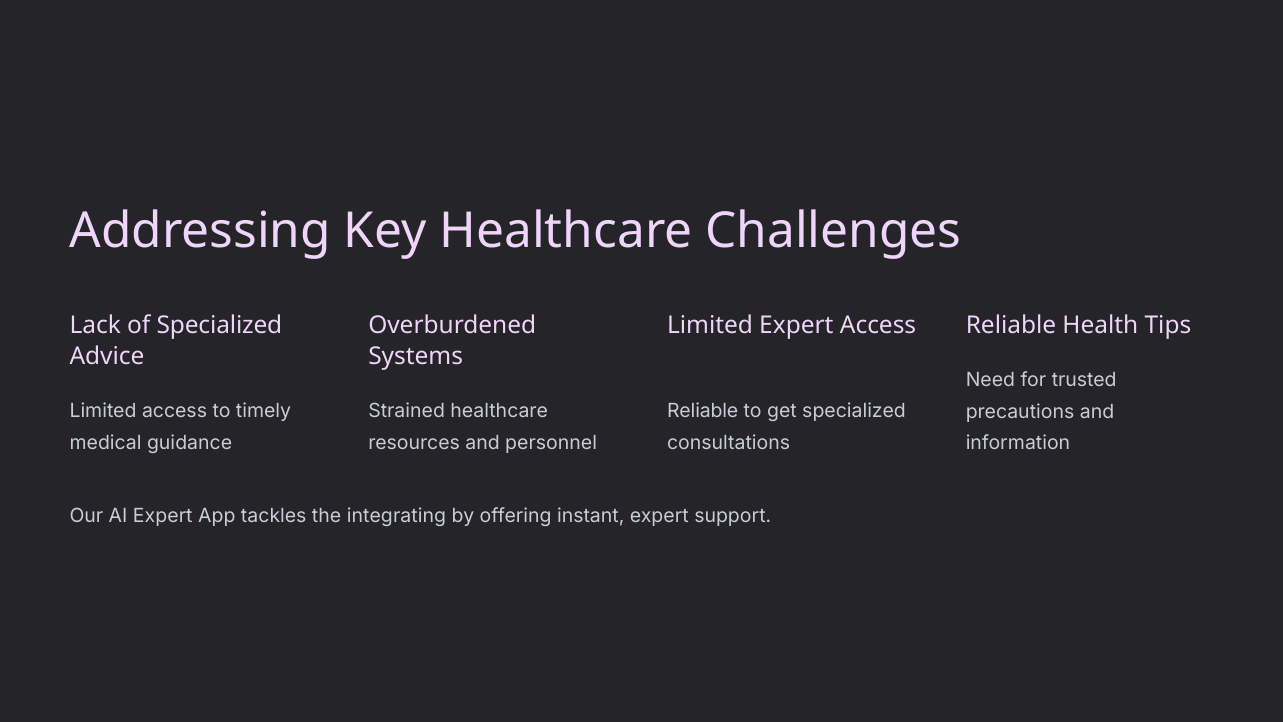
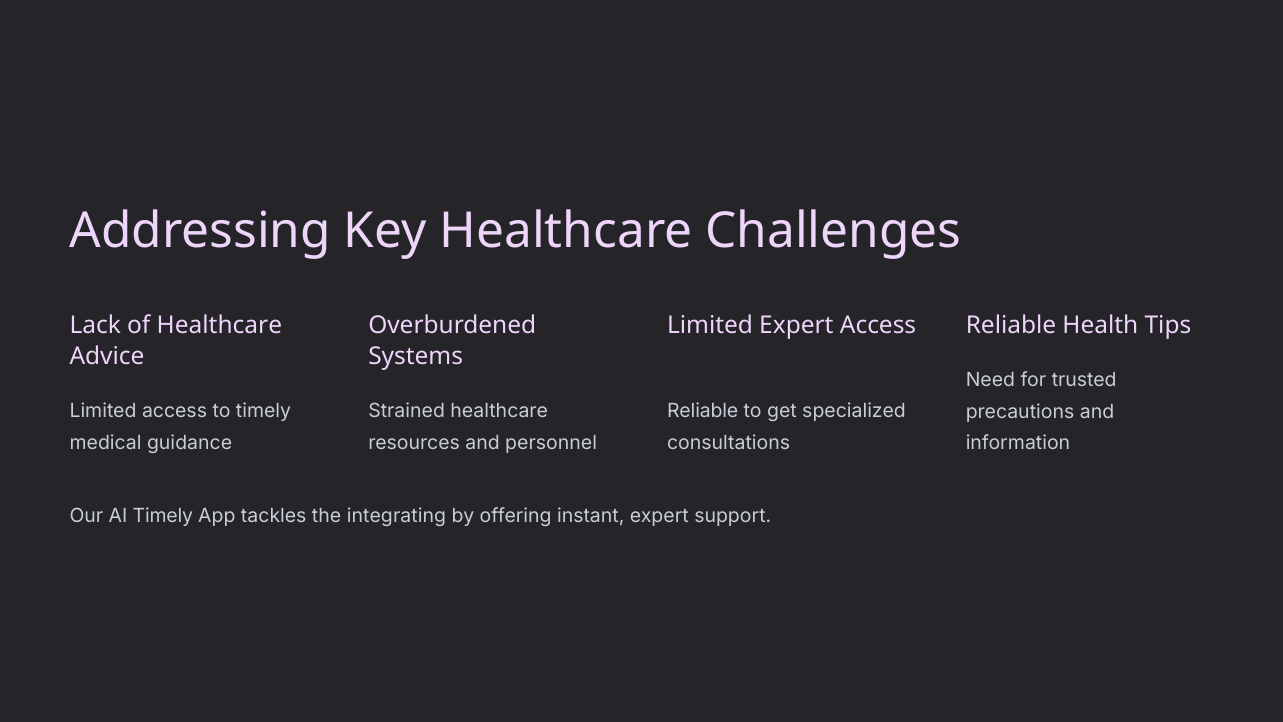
of Specialized: Specialized -> Healthcare
AI Expert: Expert -> Timely
